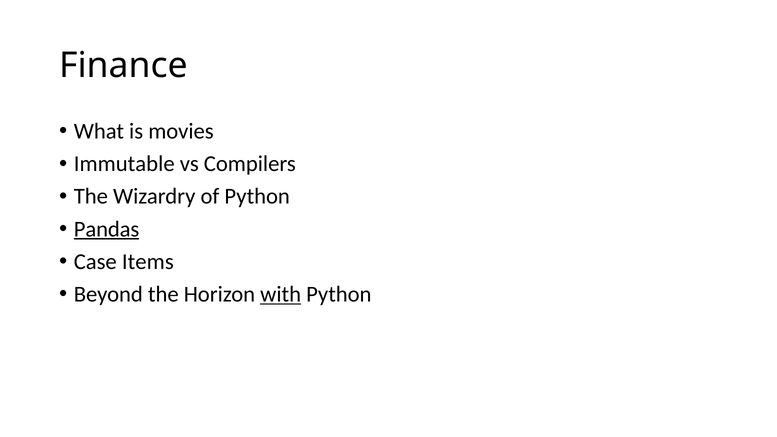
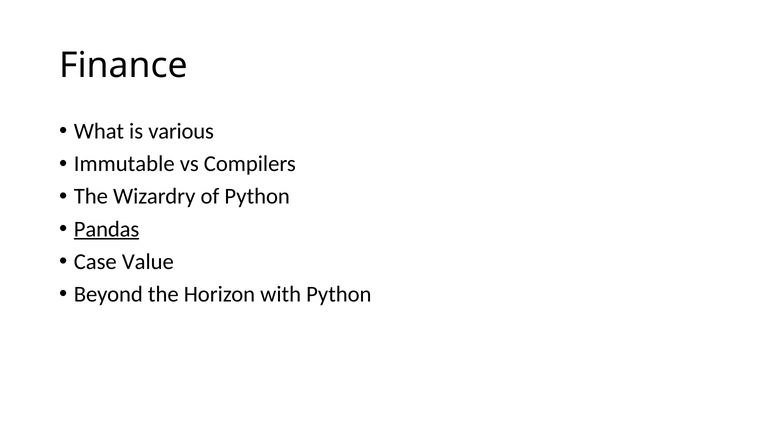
movies: movies -> various
Items: Items -> Value
with underline: present -> none
